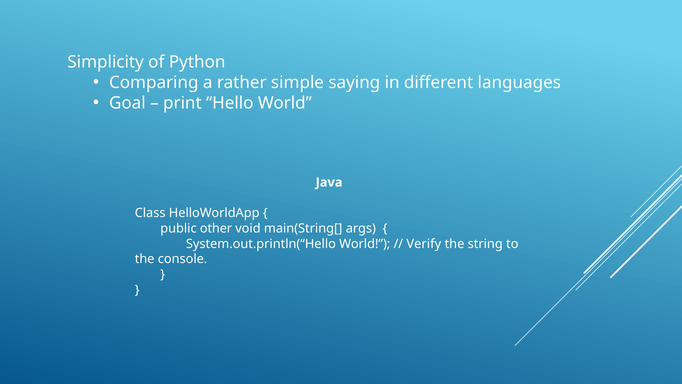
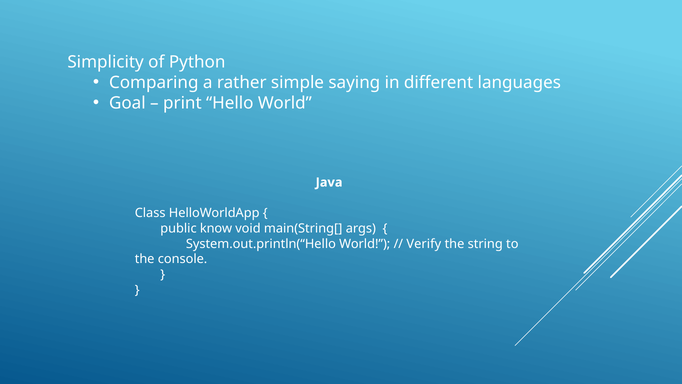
other: other -> know
